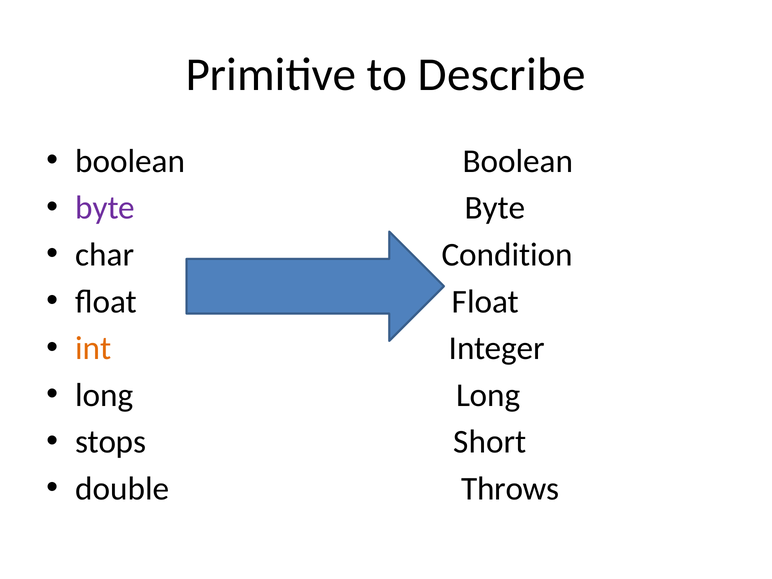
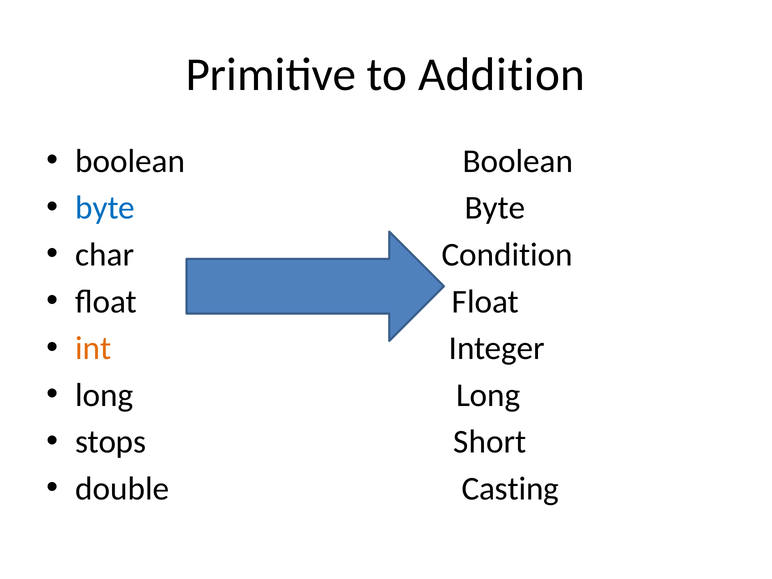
Describe: Describe -> Addition
byte at (105, 208) colour: purple -> blue
Throws: Throws -> Casting
